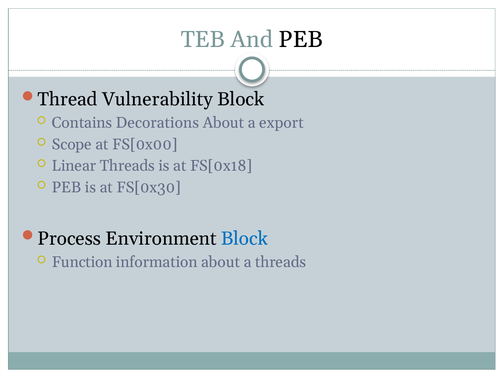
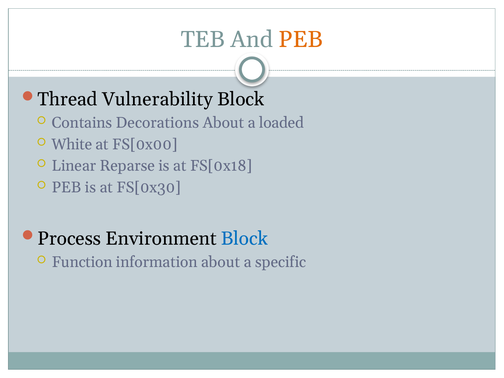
PEB at (301, 40) colour: black -> orange
export: export -> loaded
Scope: Scope -> White
Linear Threads: Threads -> Reparse
a threads: threads -> specific
